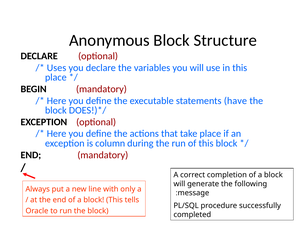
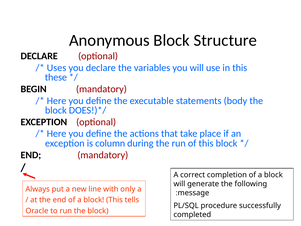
place at (56, 77): place -> these
have: have -> body
